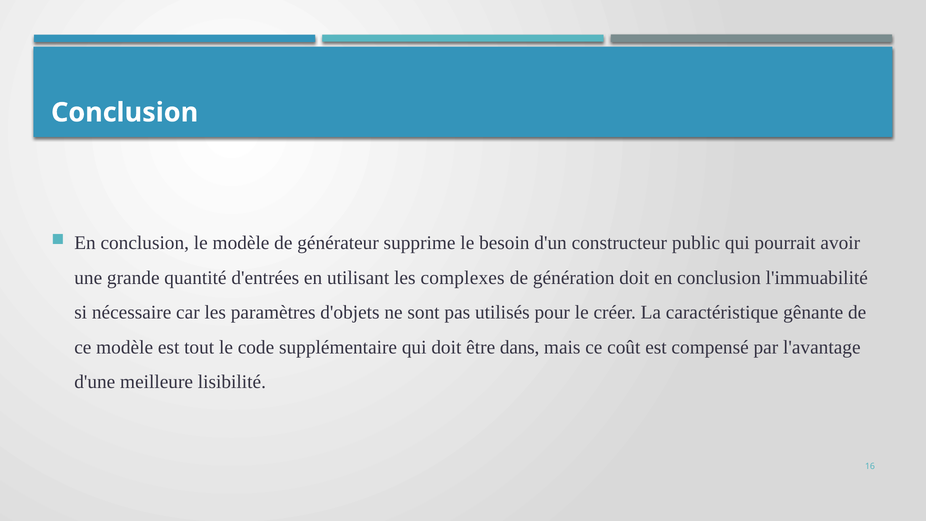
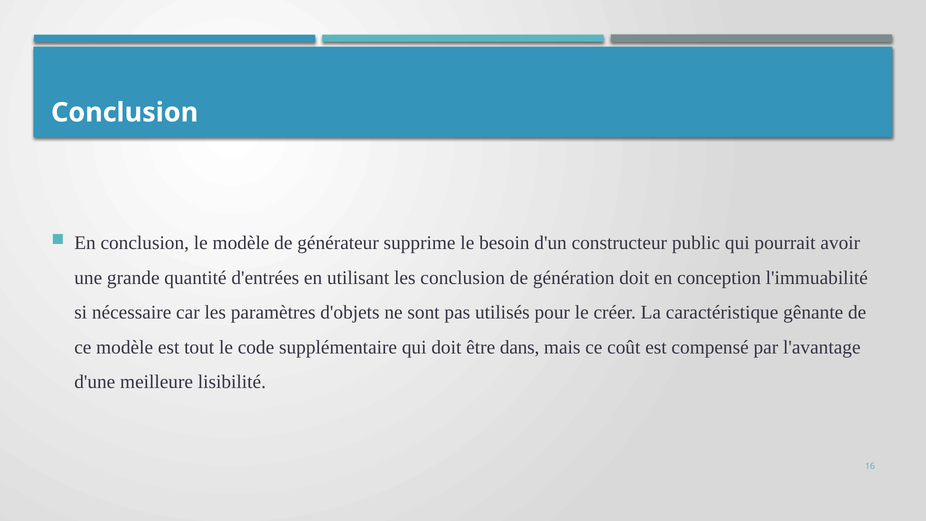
les complexes: complexes -> conclusion
conclusion at (719, 278): conclusion -> conception
